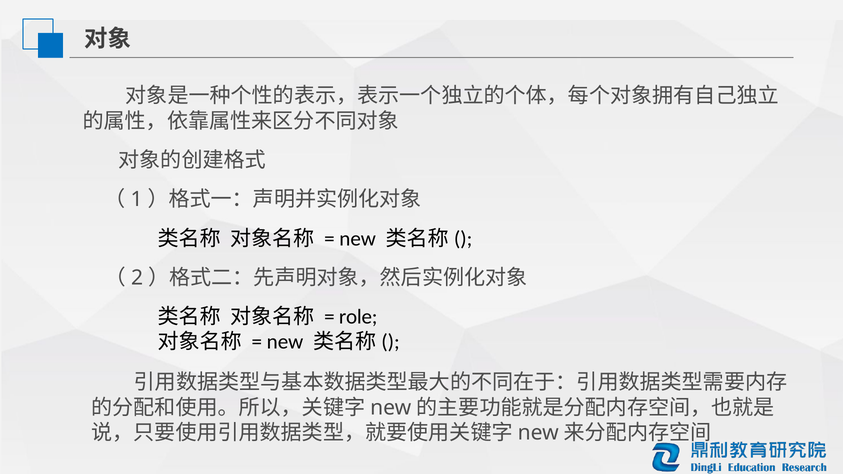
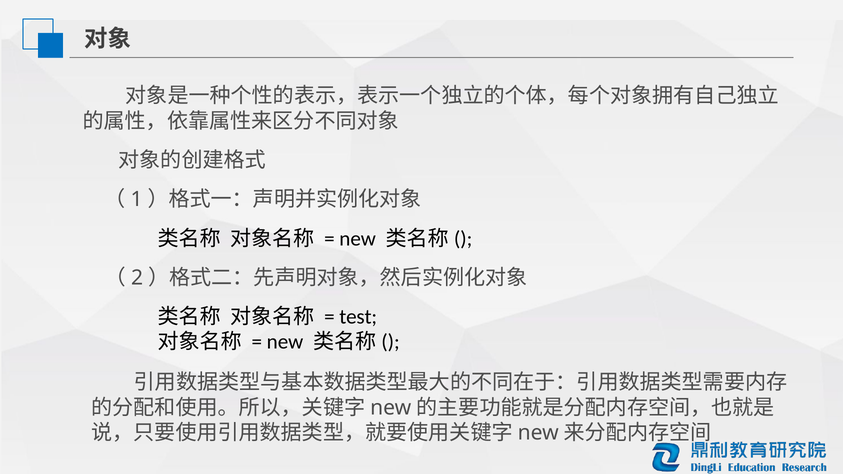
role: role -> test
